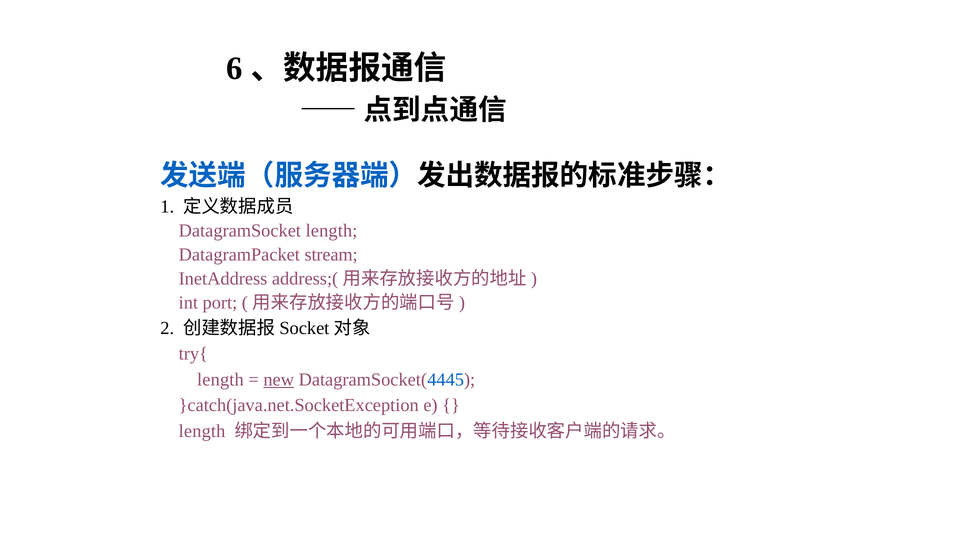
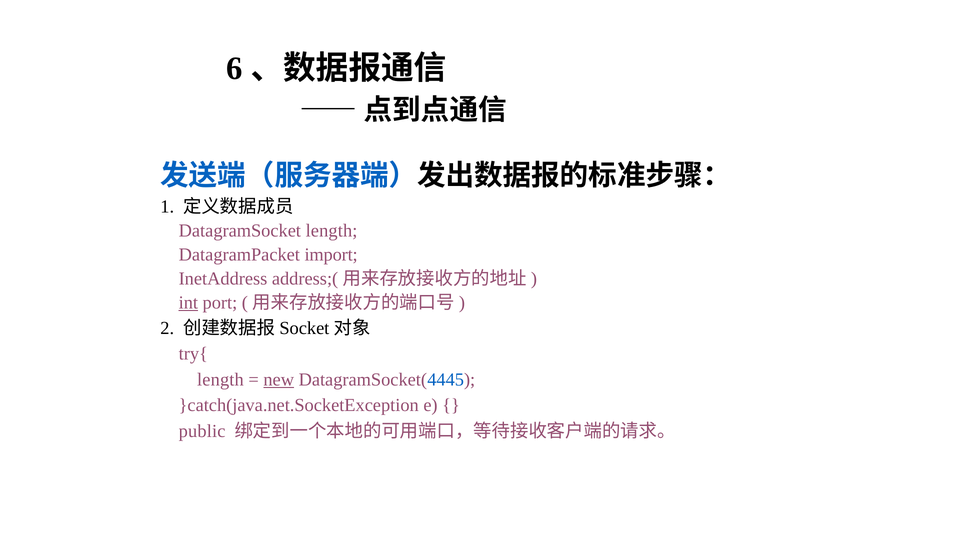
stream: stream -> import
int underline: none -> present
length at (202, 431): length -> public
